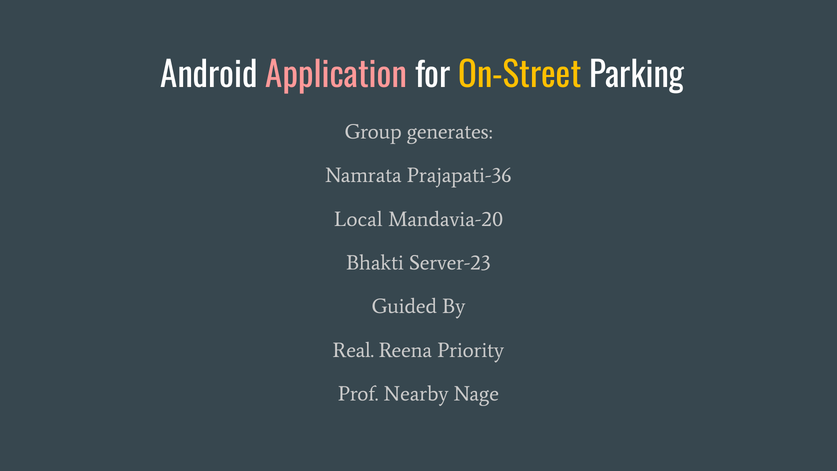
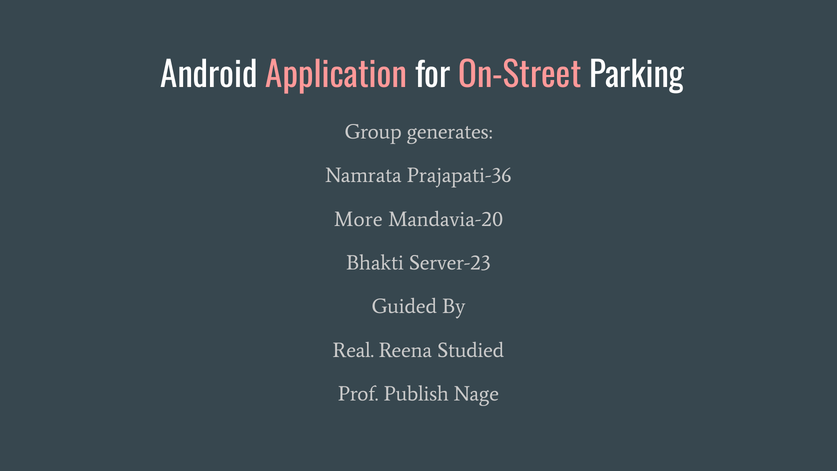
On-Street colour: yellow -> pink
Local: Local -> More
Priority: Priority -> Studied
Nearby: Nearby -> Publish
